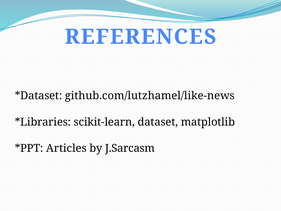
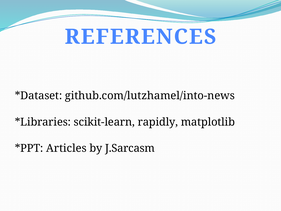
github.com/lutzhamel/like-news: github.com/lutzhamel/like-news -> github.com/lutzhamel/into-news
dataset: dataset -> rapidly
